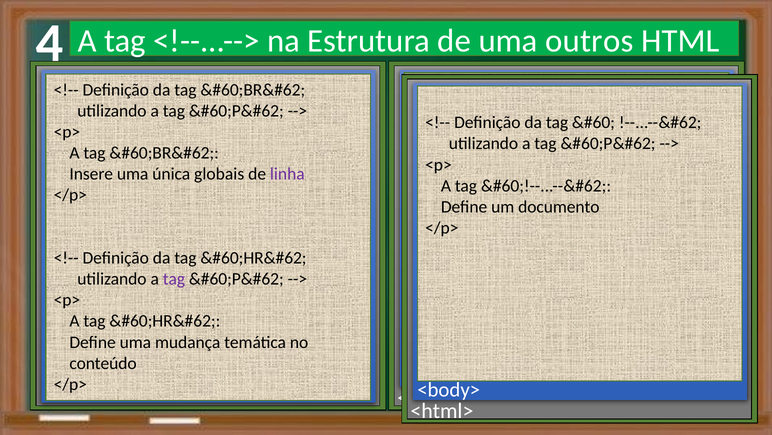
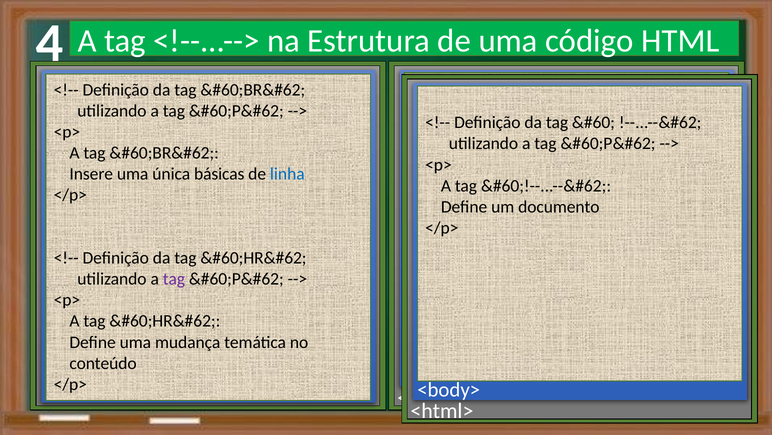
outros: outros -> código
globais: globais -> básicas
linha colour: purple -> blue
